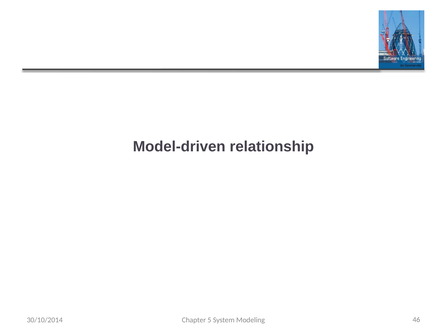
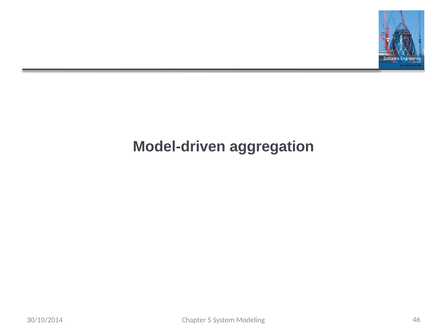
relationship: relationship -> aggregation
